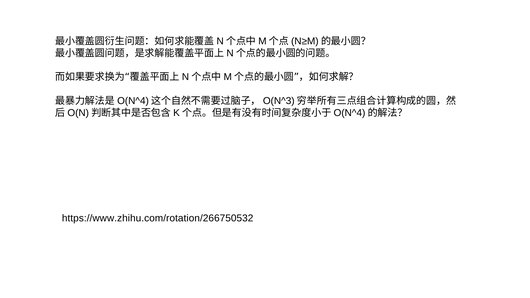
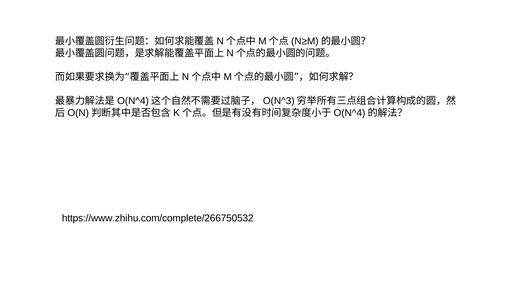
https://www.zhihu.com/rotation/266750532: https://www.zhihu.com/rotation/266750532 -> https://www.zhihu.com/complete/266750532
